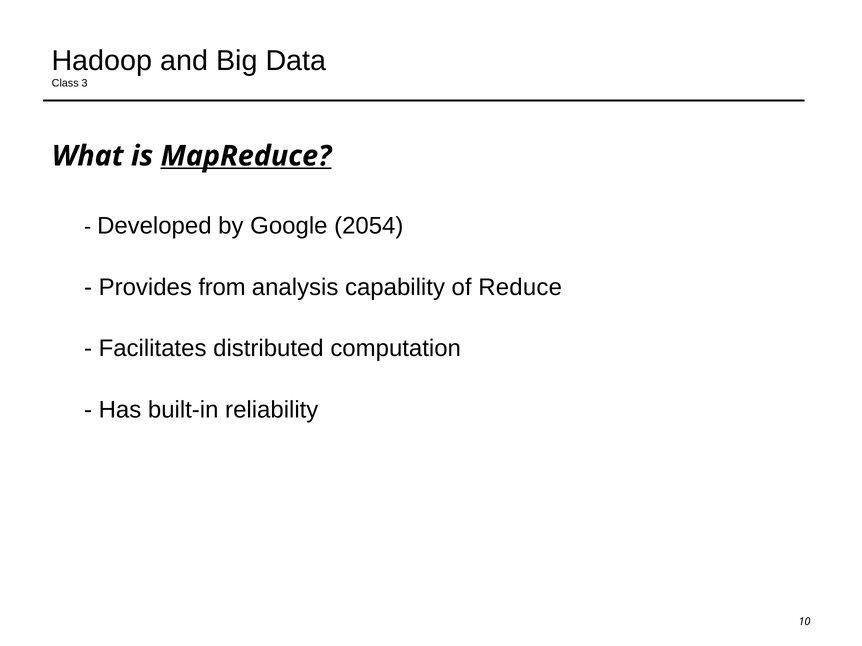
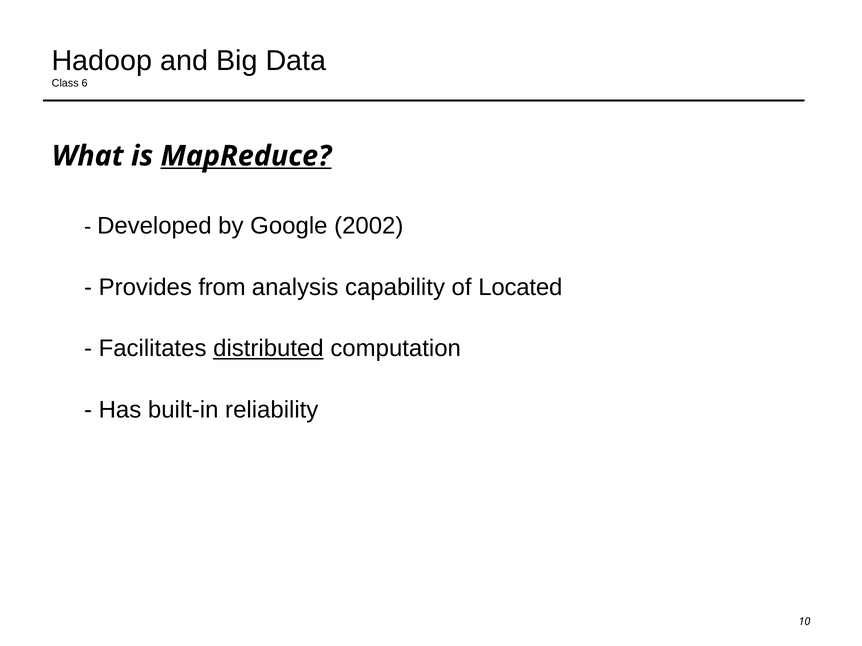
3: 3 -> 6
2054: 2054 -> 2002
Reduce: Reduce -> Located
distributed underline: none -> present
